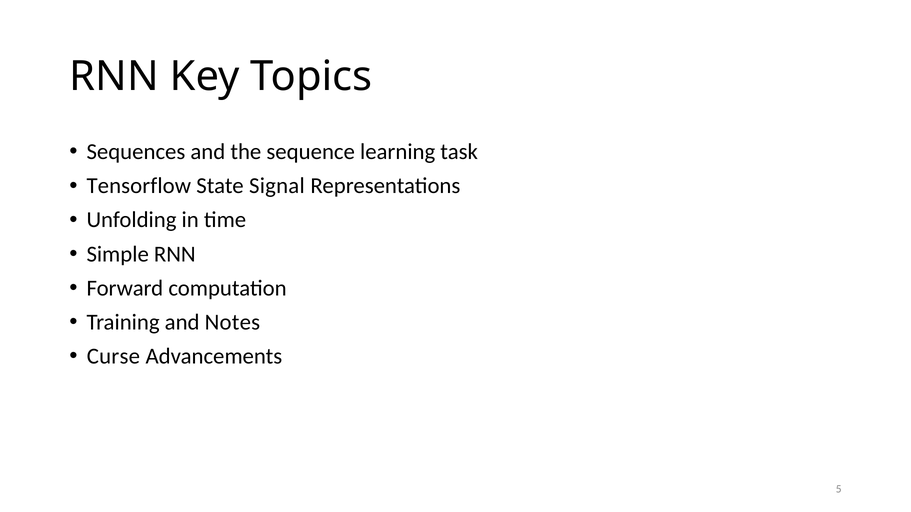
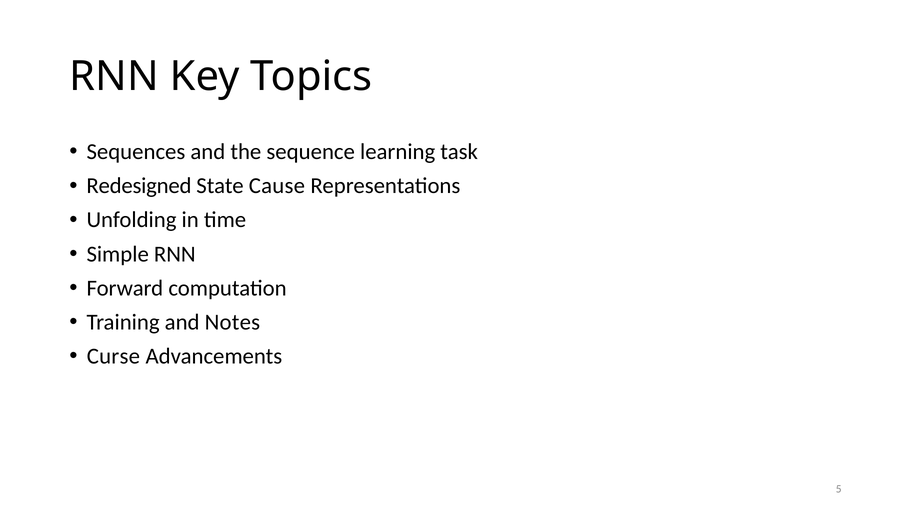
Tensorflow: Tensorflow -> Redesigned
Signal: Signal -> Cause
